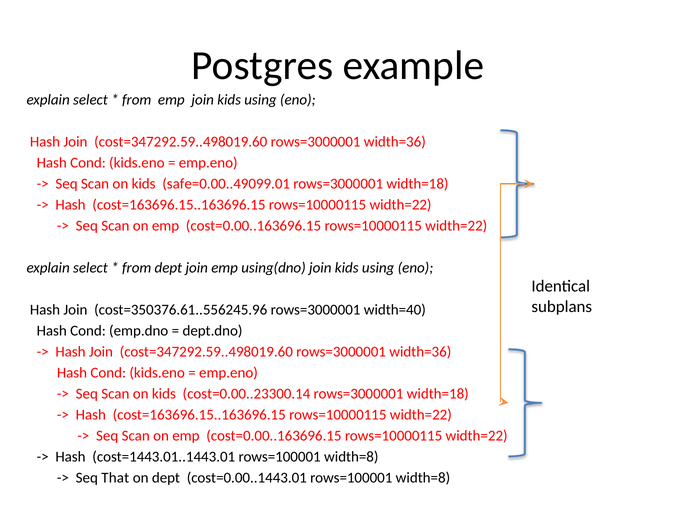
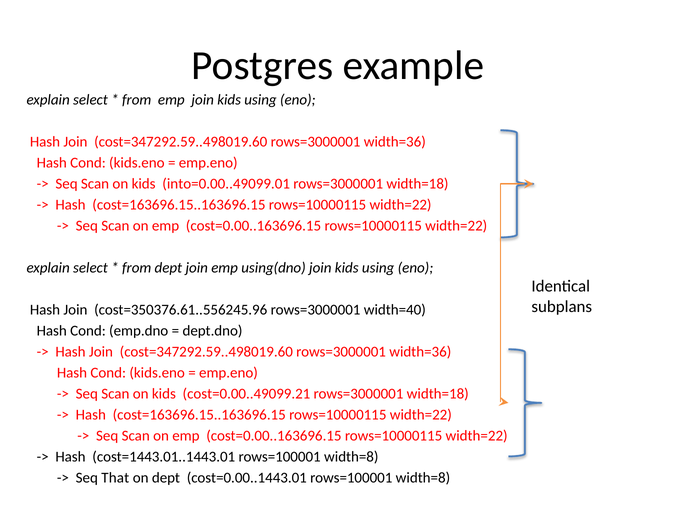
safe=0.00..49099.01: safe=0.00..49099.01 -> into=0.00..49099.01
cost=0.00..23300.14: cost=0.00..23300.14 -> cost=0.00..49099.21
